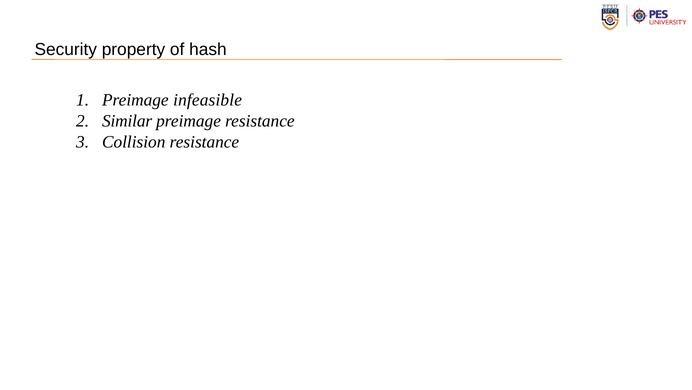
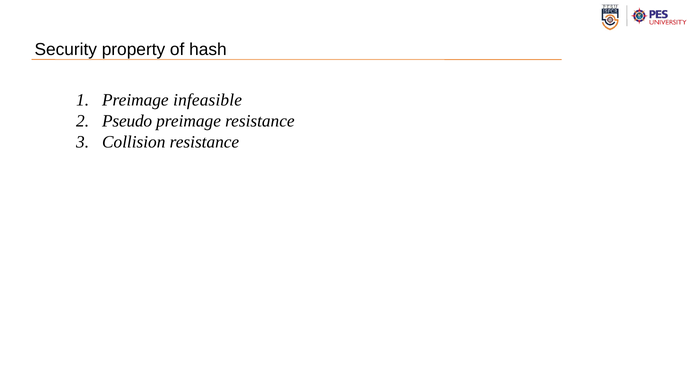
Similar: Similar -> Pseudo
